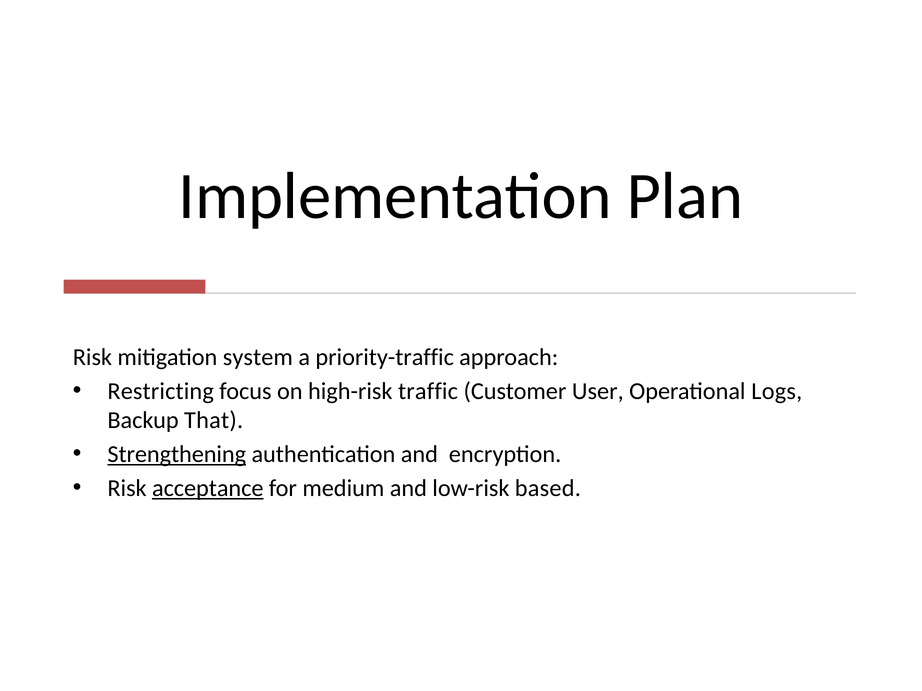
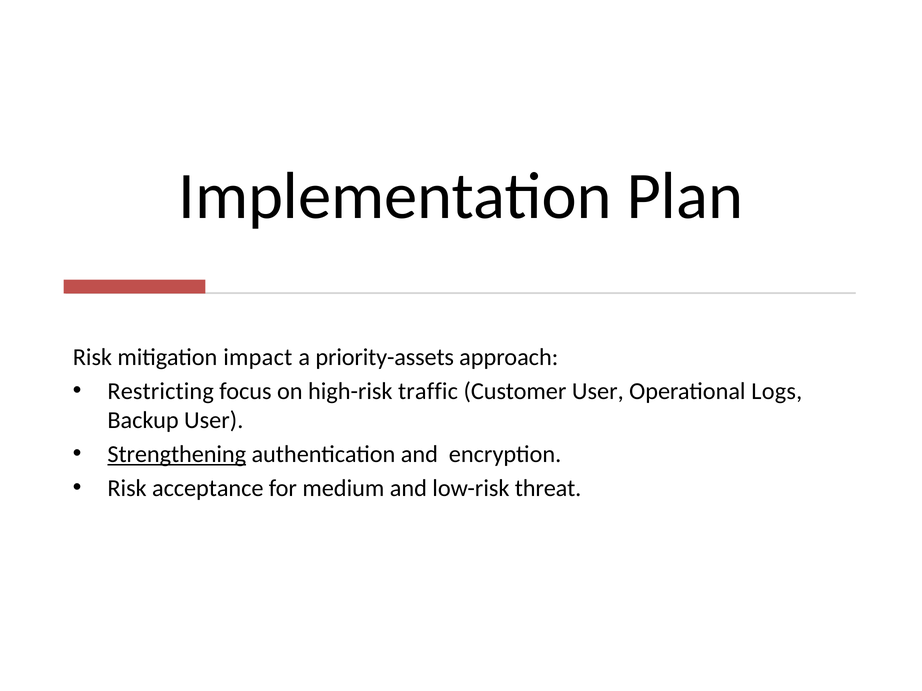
system: system -> impact
priority-traffic: priority-traffic -> priority-assets
Backup That: That -> User
acceptance underline: present -> none
based: based -> threat
